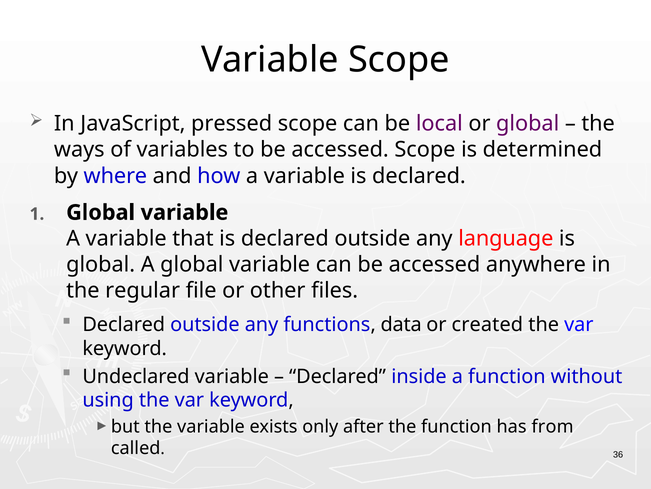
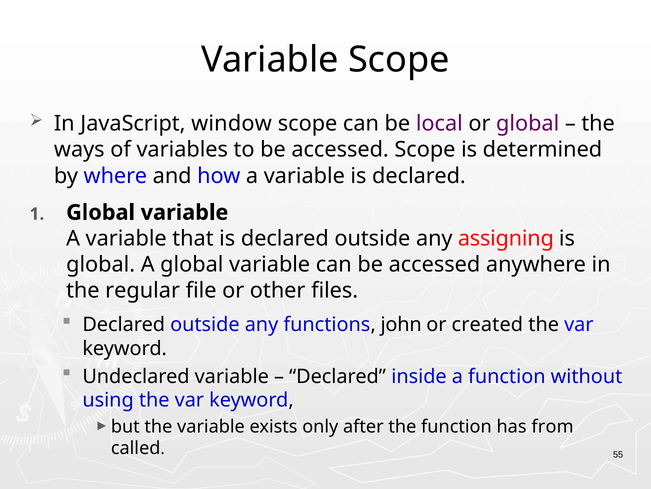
pressed: pressed -> window
language: language -> assigning
data: data -> john
36: 36 -> 55
